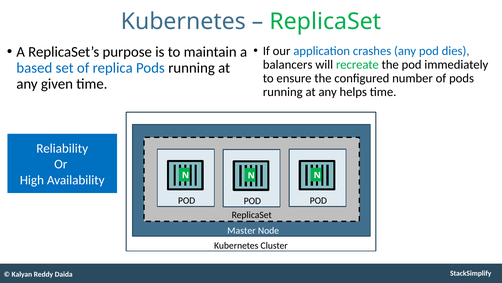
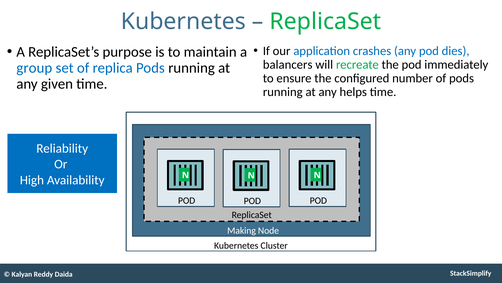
based: based -> group
Master: Master -> Making
